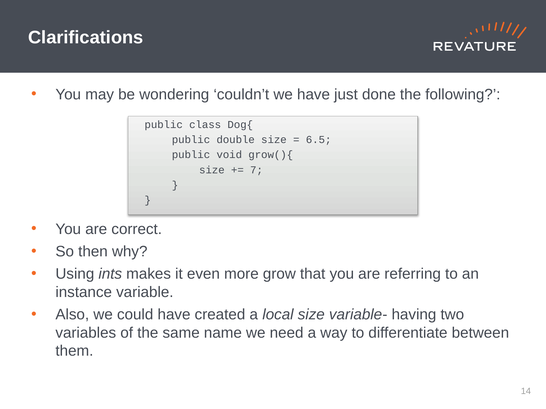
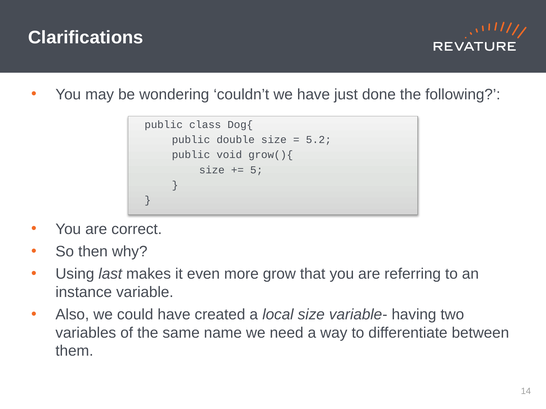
6.5: 6.5 -> 5.2
7: 7 -> 5
ints: ints -> last
